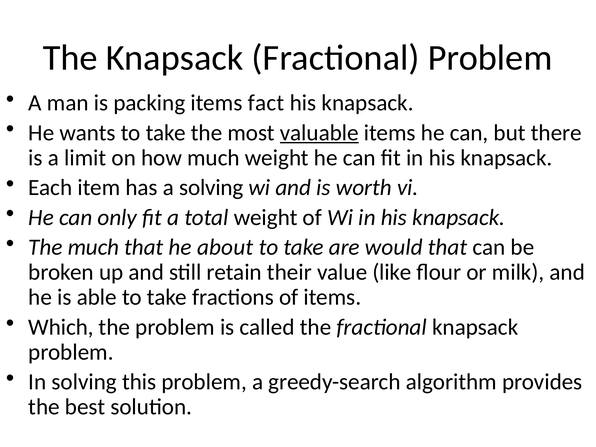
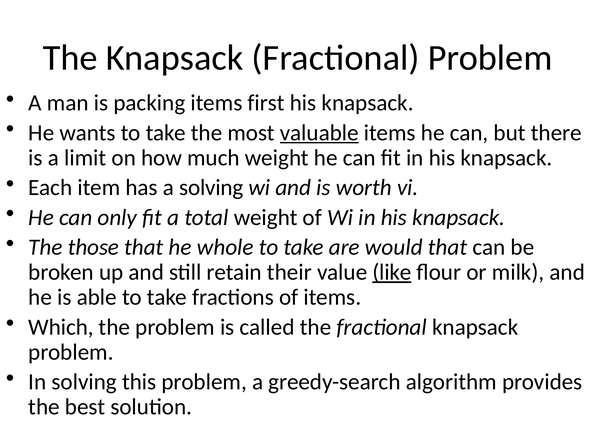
fact: fact -> first
The much: much -> those
about: about -> whole
like underline: none -> present
